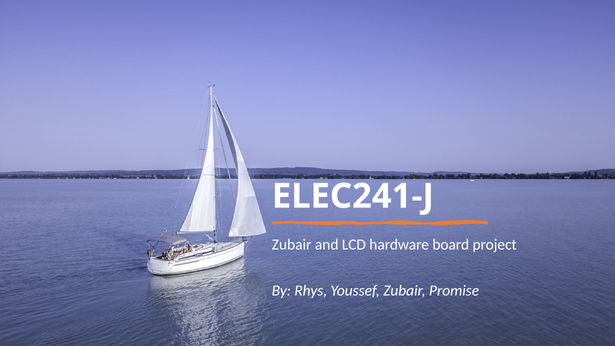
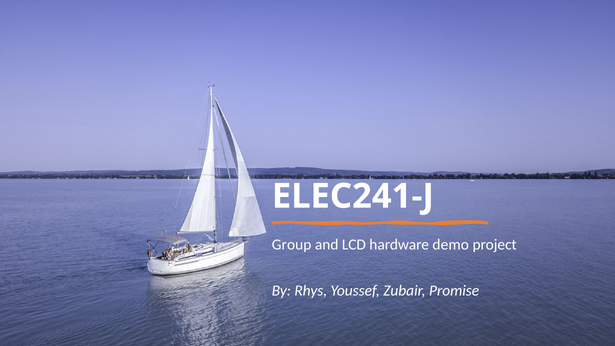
Zubair at (292, 244): Zubair -> Group
board: board -> demo
